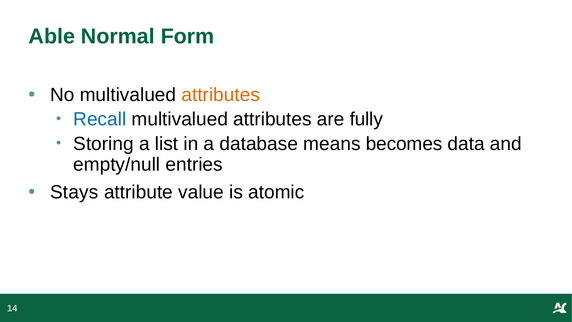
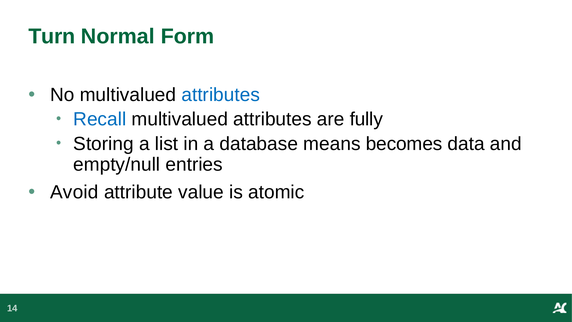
Able: Able -> Turn
attributes at (221, 95) colour: orange -> blue
Stays: Stays -> Avoid
